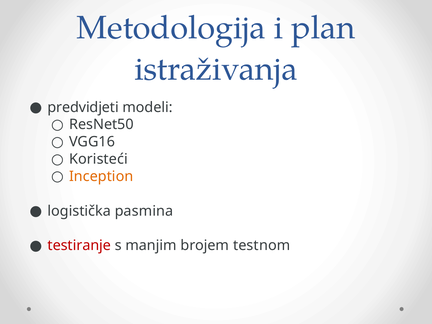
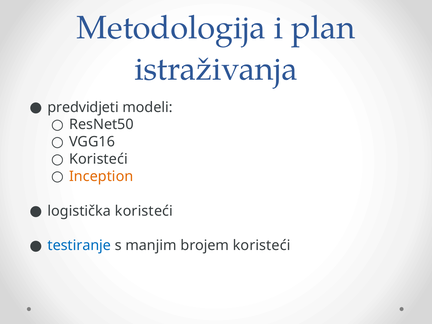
logistička pasmina: pasmina -> koristeći
testiranje colour: red -> blue
brojem testnom: testnom -> koristeći
